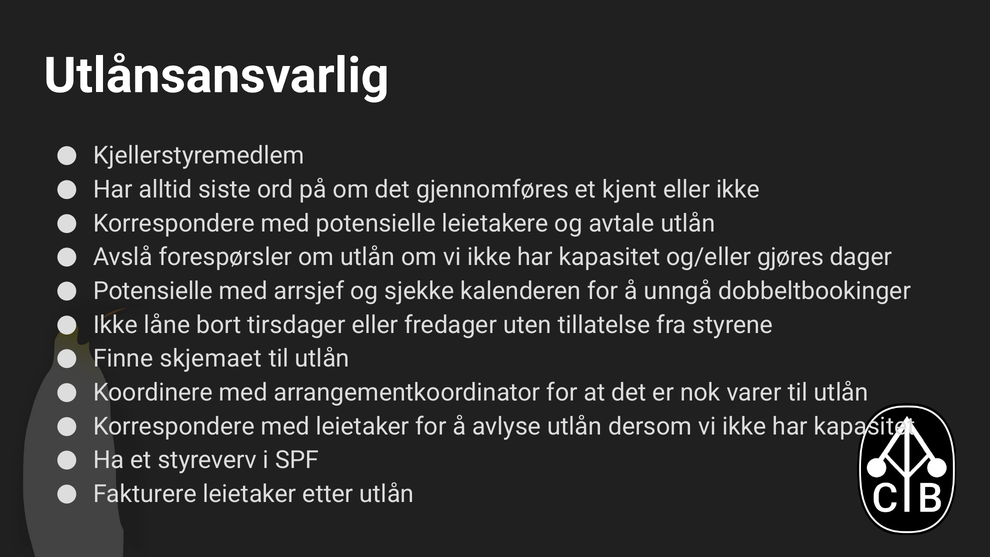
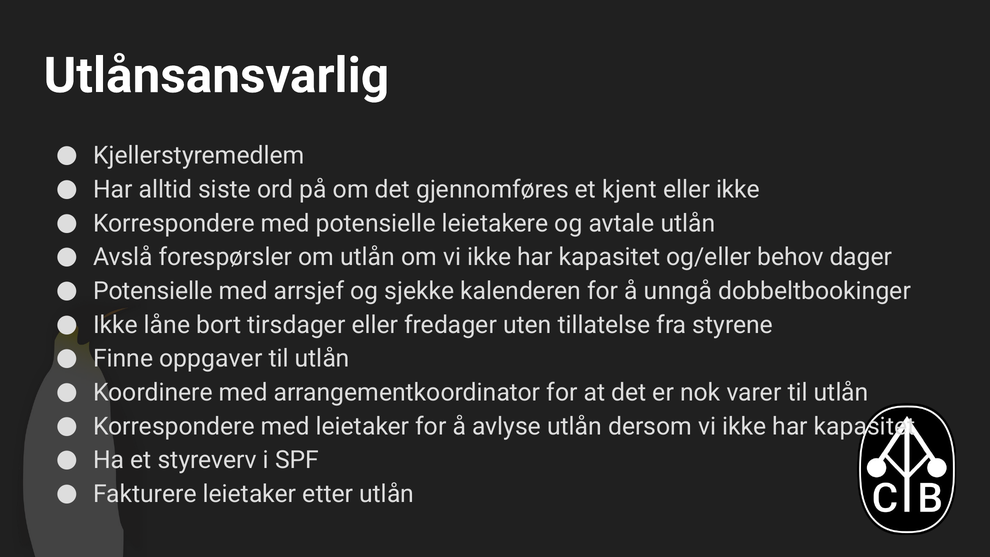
gjøres: gjøres -> behov
skjemaet: skjemaet -> oppgaver
